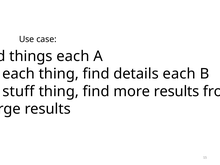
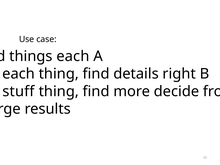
details each: each -> right
more results: results -> decide
